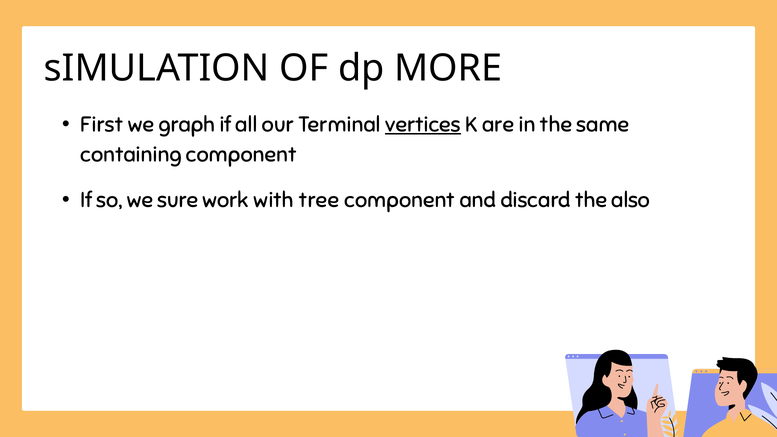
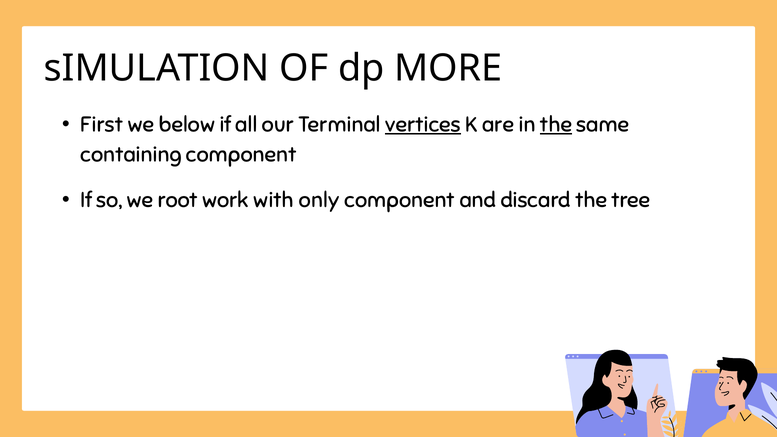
graph: graph -> below
the at (556, 125) underline: none -> present
sure: sure -> root
tree: tree -> only
also: also -> tree
